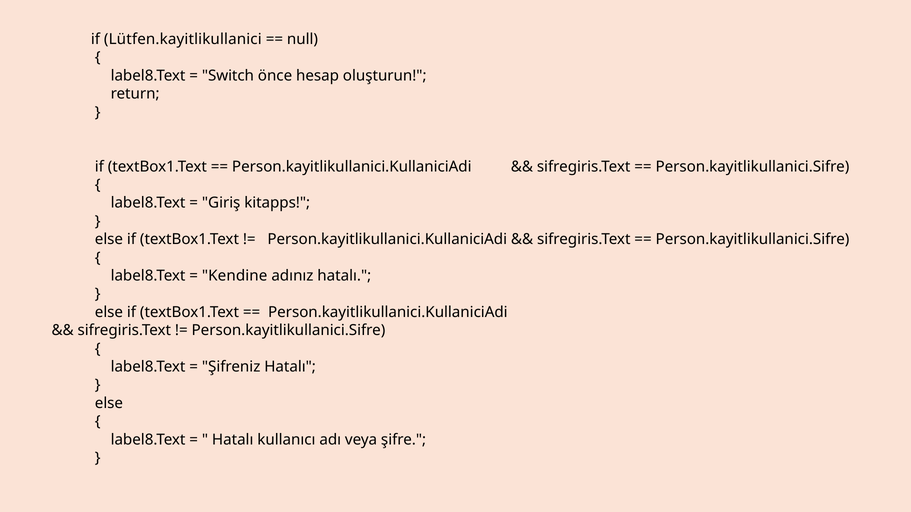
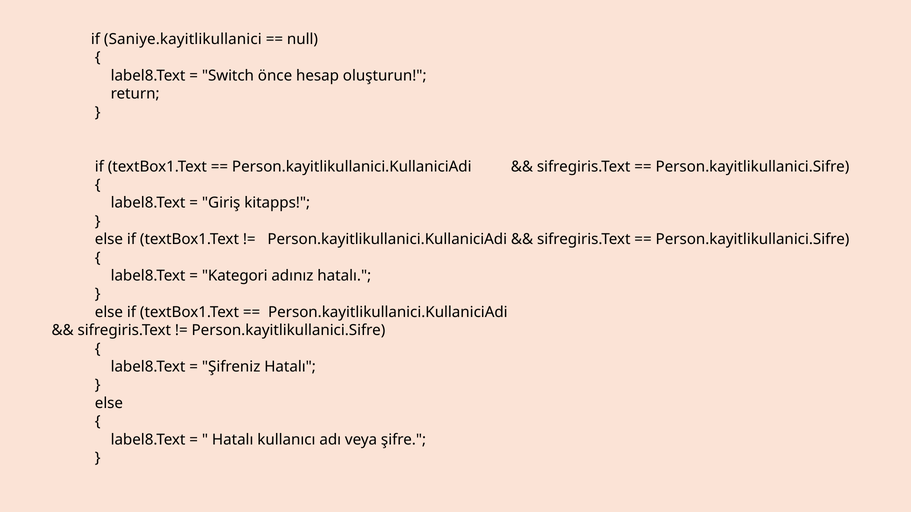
Lütfen.kayitlikullanici: Lütfen.kayitlikullanici -> Saniye.kayitlikullanici
Kendine: Kendine -> Kategori
